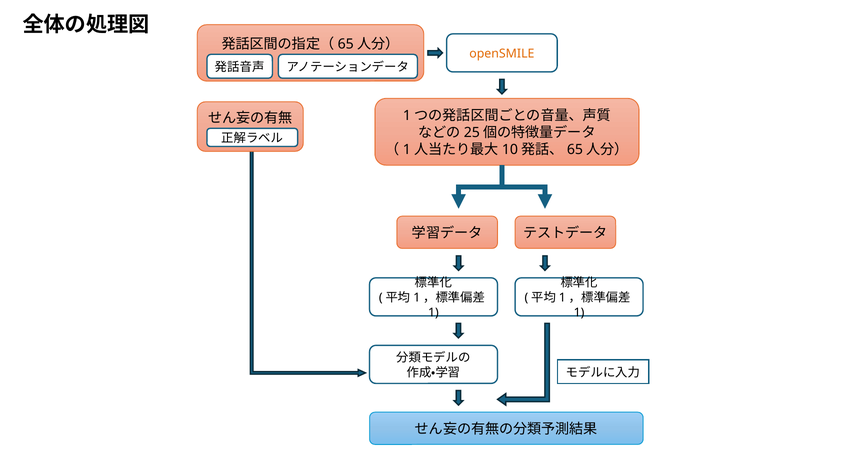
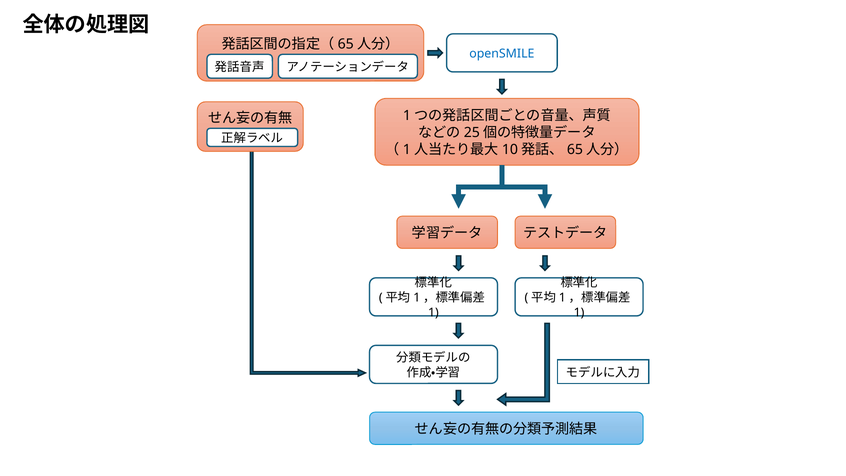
openSMILE colour: orange -> blue
